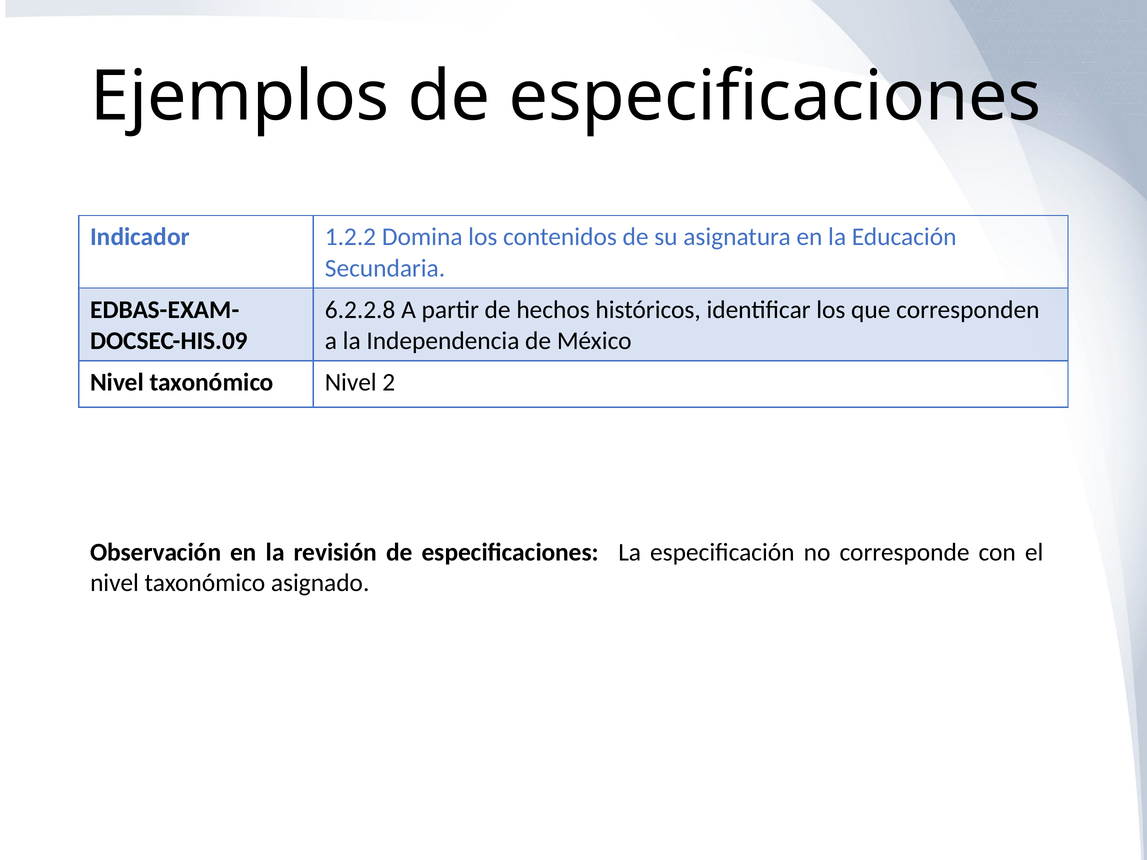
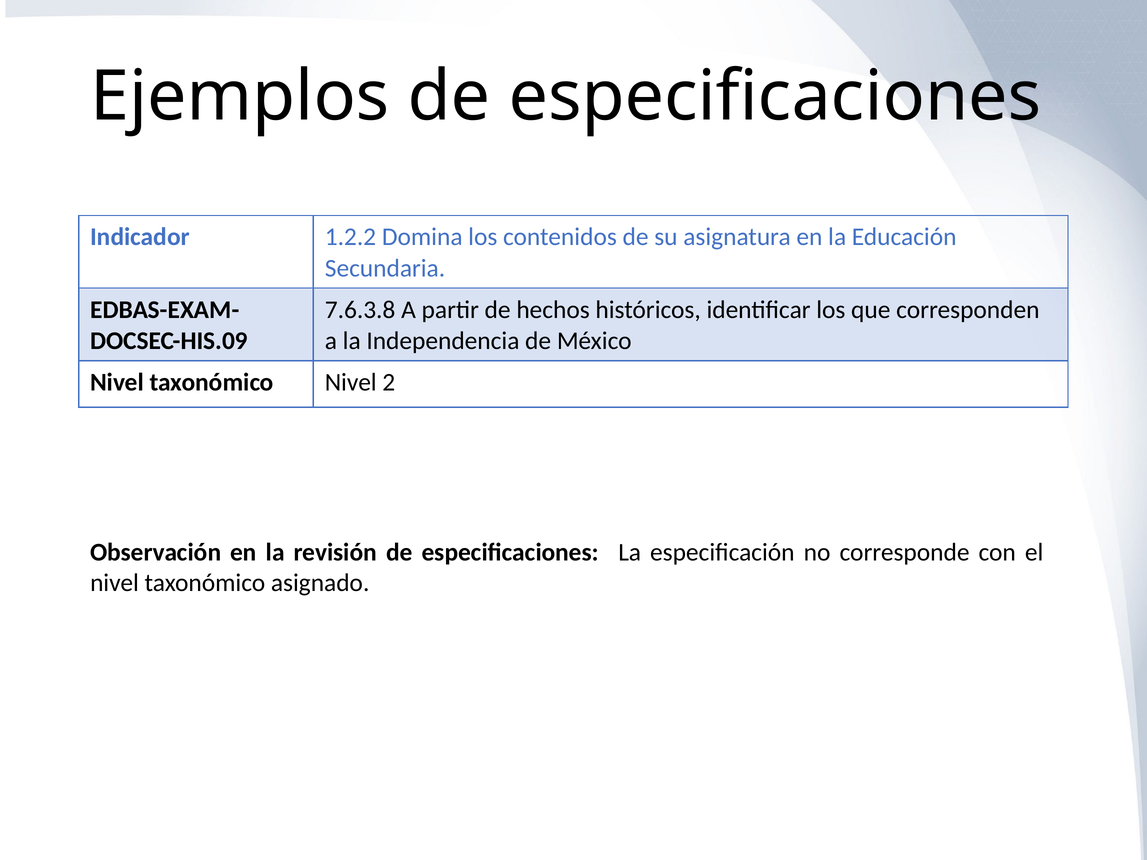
6.2.2.8: 6.2.2.8 -> 7.6.3.8
